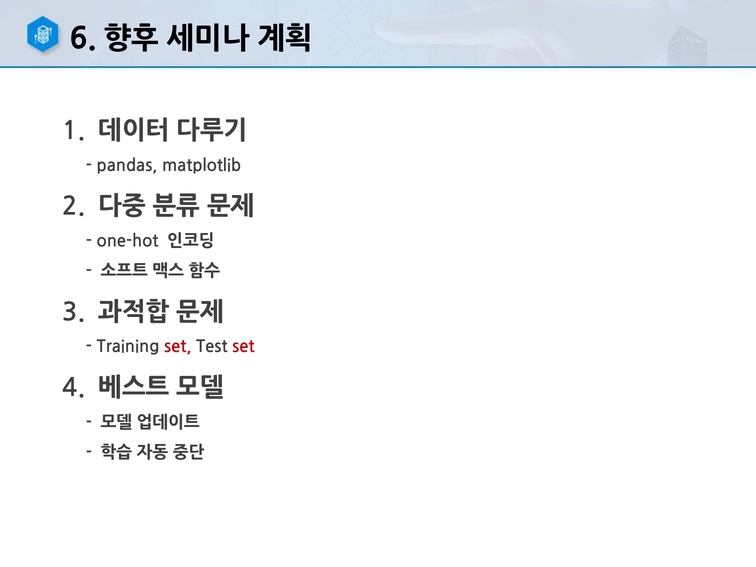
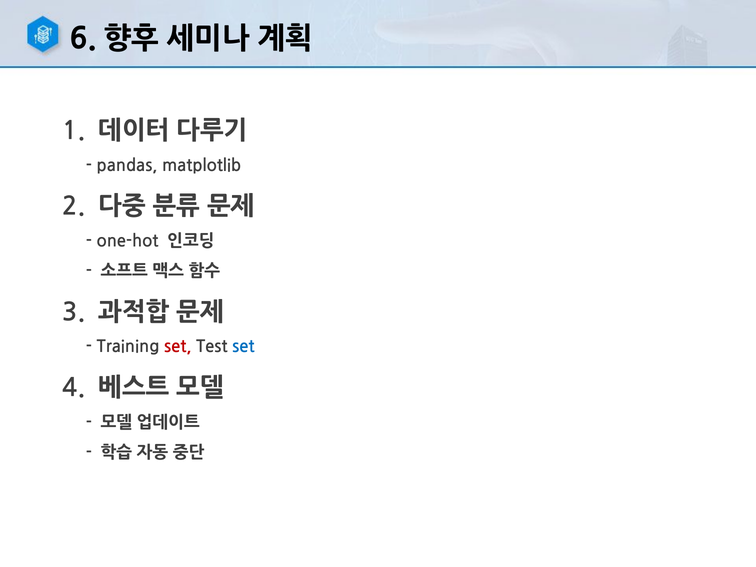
set at (243, 347) colour: red -> blue
